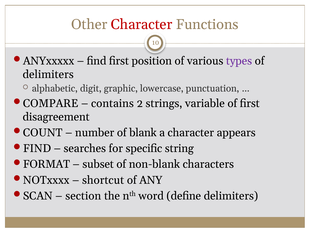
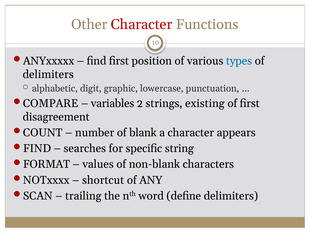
types colour: purple -> blue
contains: contains -> variables
variable: variable -> existing
subset: subset -> values
section: section -> trailing
